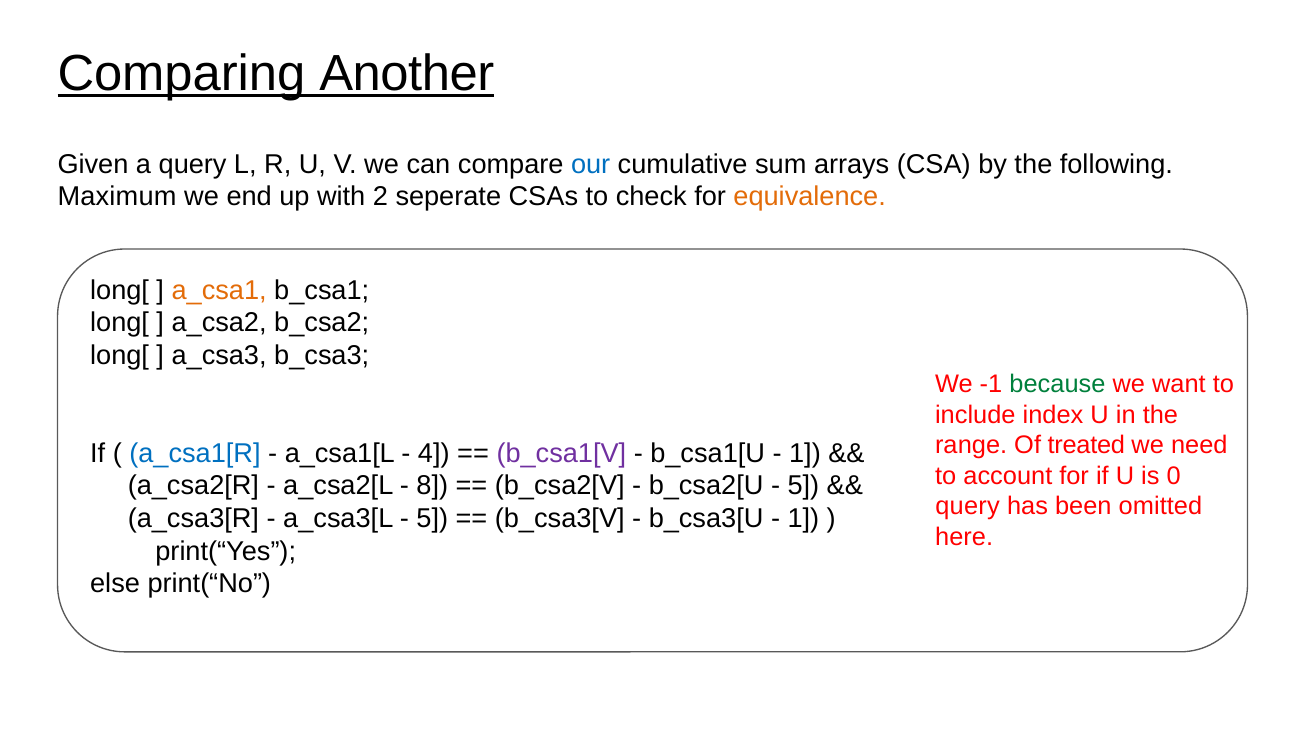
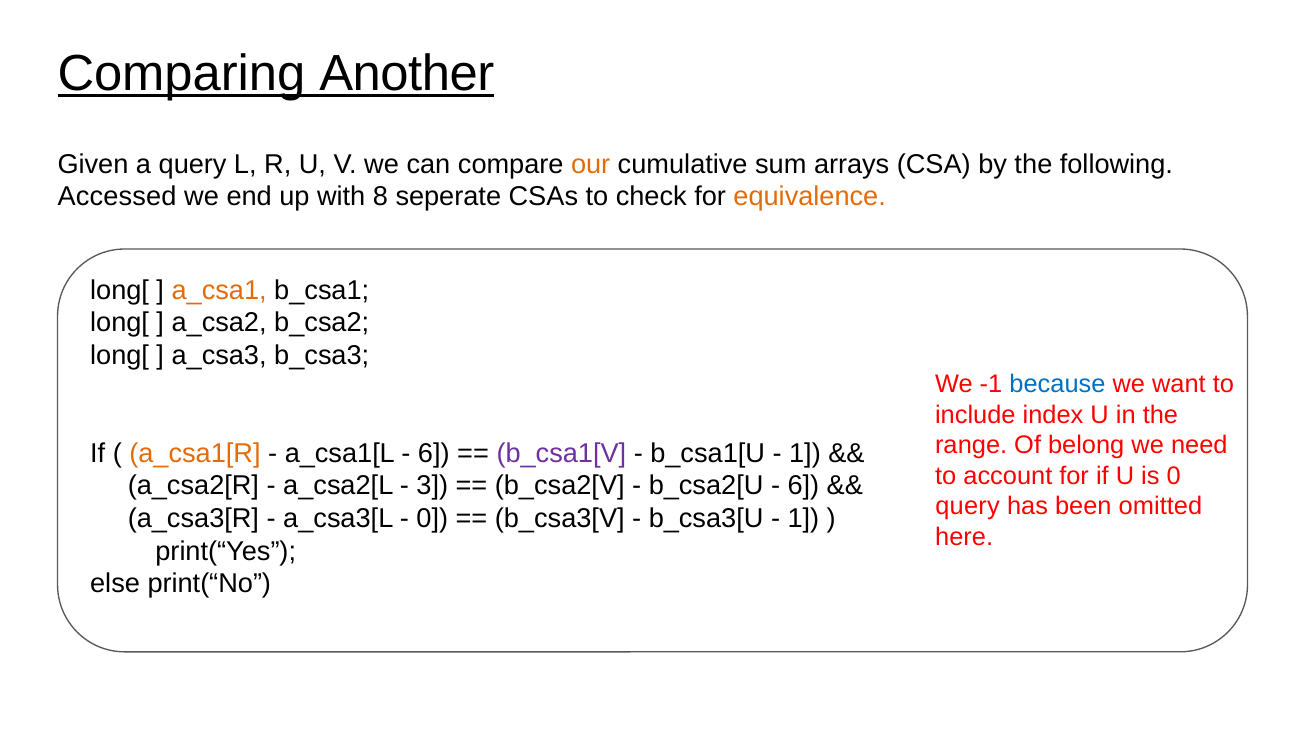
our colour: blue -> orange
Maximum: Maximum -> Accessed
2: 2 -> 8
because colour: green -> blue
treated: treated -> belong
a_csa1[R colour: blue -> orange
4 at (434, 453): 4 -> 6
8: 8 -> 3
5 at (803, 486): 5 -> 6
5 at (432, 519): 5 -> 0
